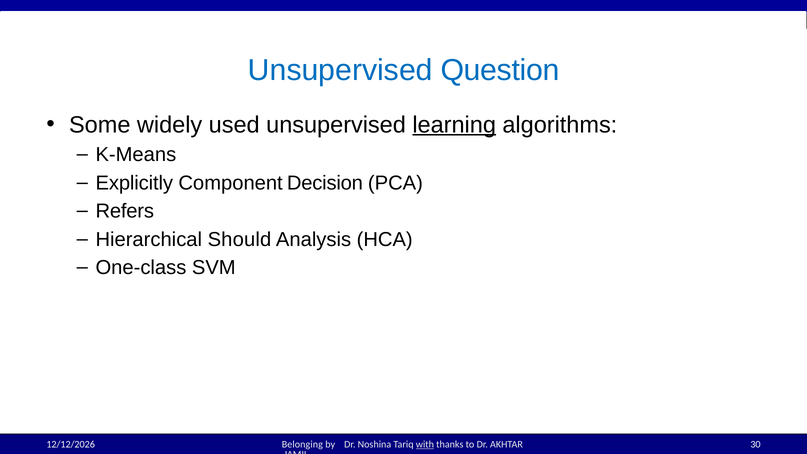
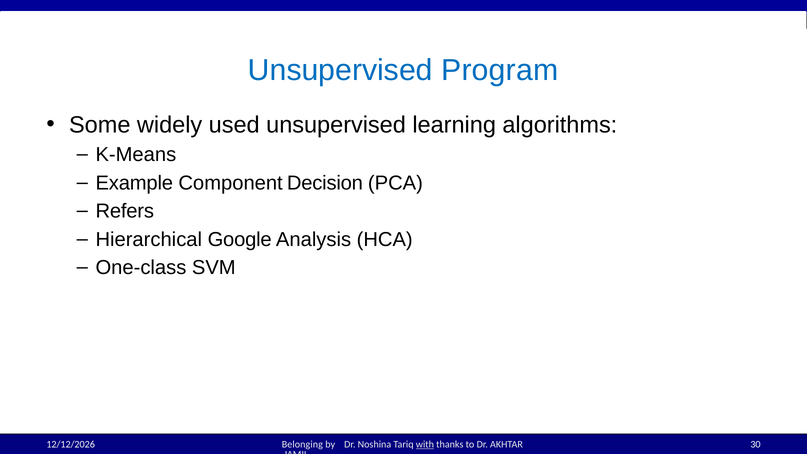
Question: Question -> Program
learning underline: present -> none
Explicitly: Explicitly -> Example
Should: Should -> Google
